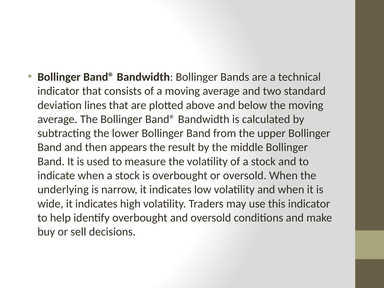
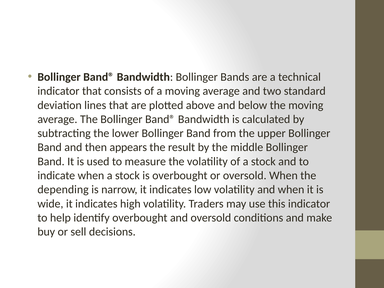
underlying: underlying -> depending
